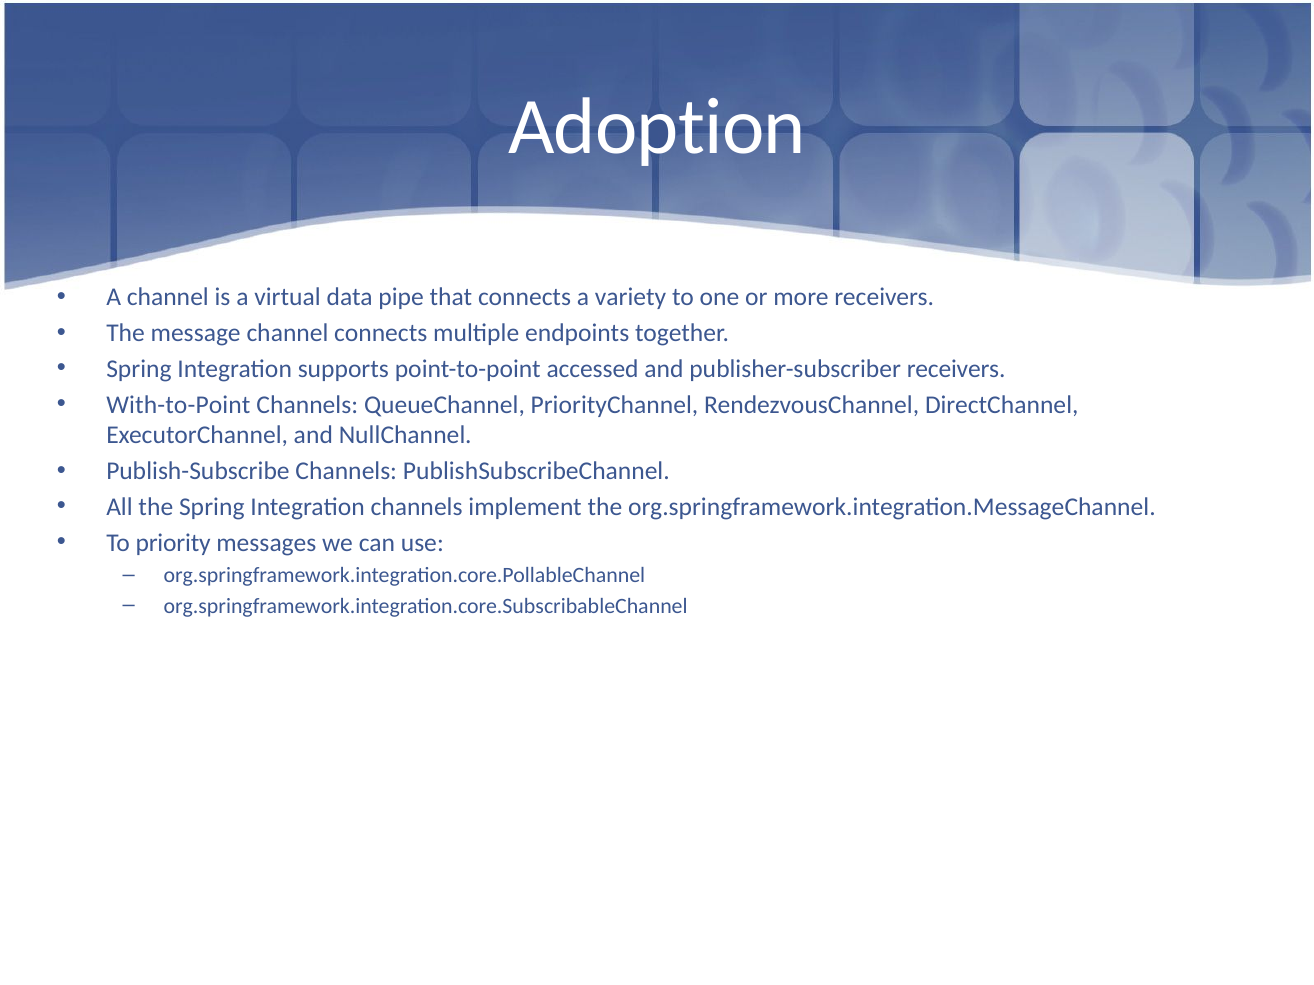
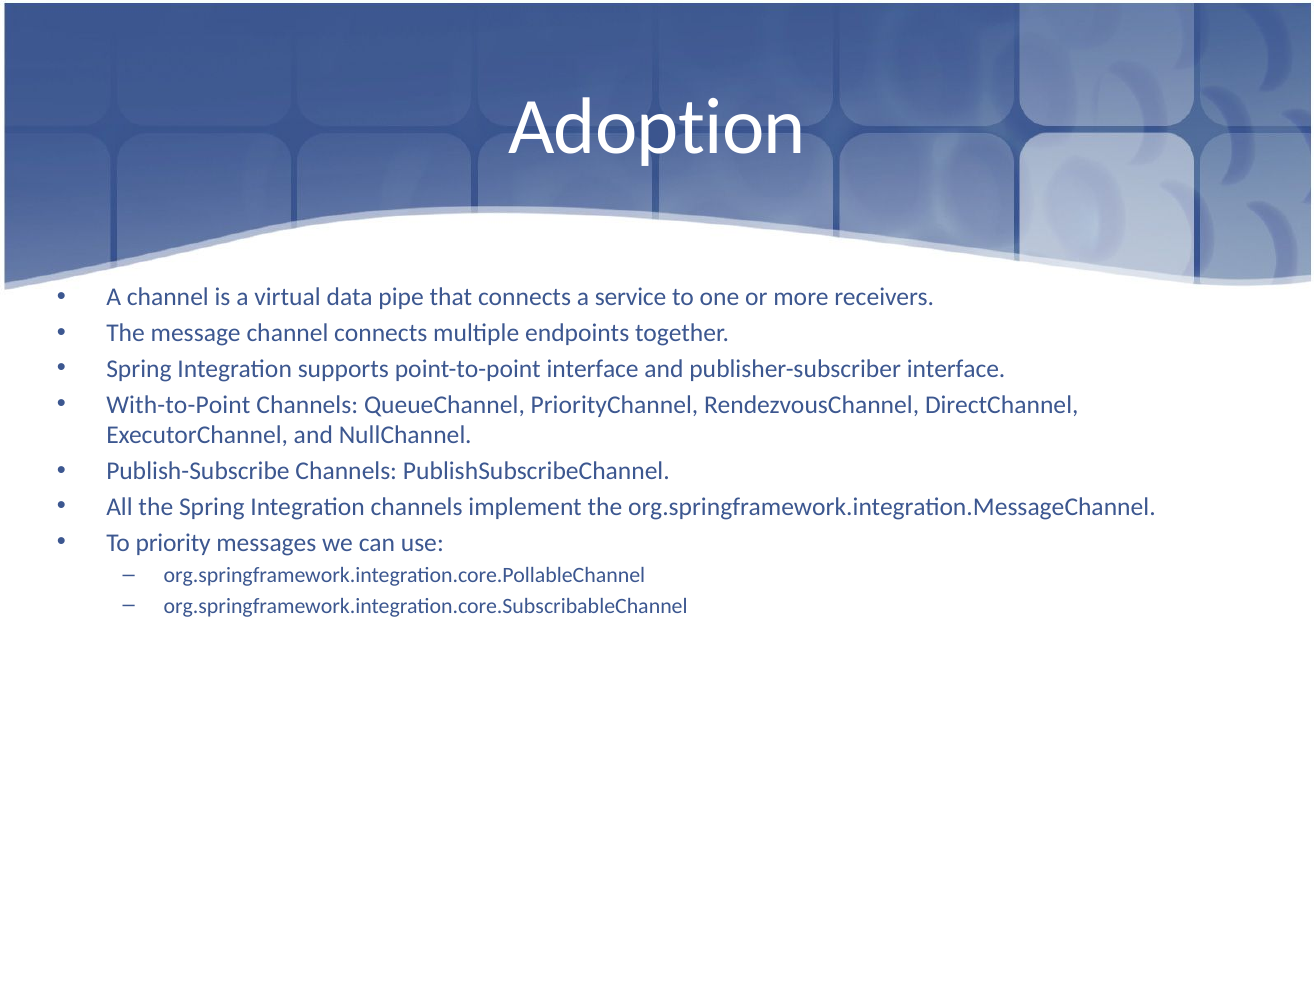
variety: variety -> service
point-to-point accessed: accessed -> interface
publisher-subscriber receivers: receivers -> interface
